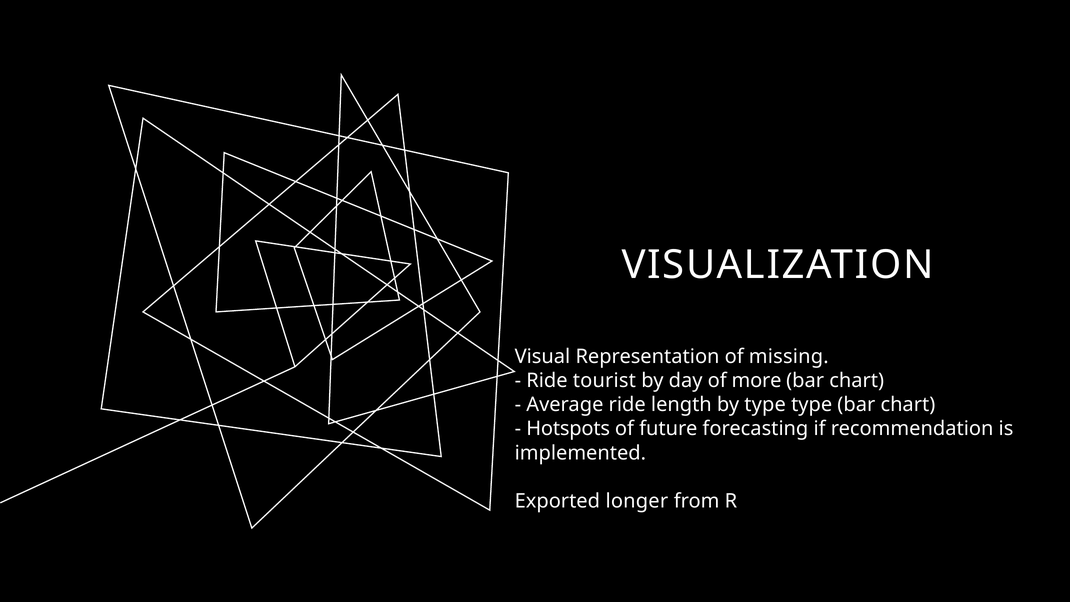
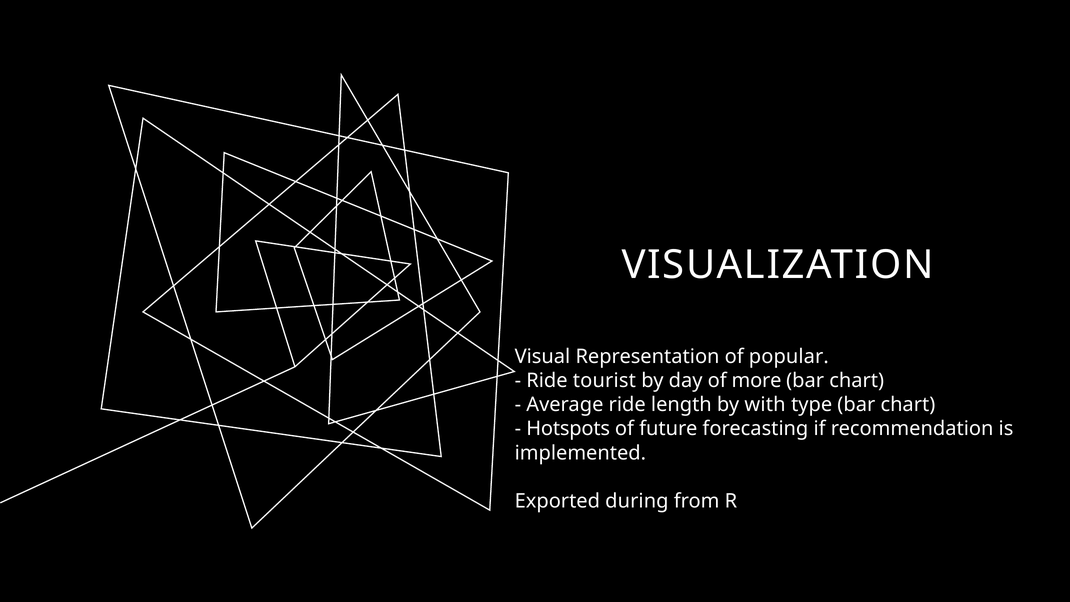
missing: missing -> popular
by type: type -> with
longer: longer -> during
